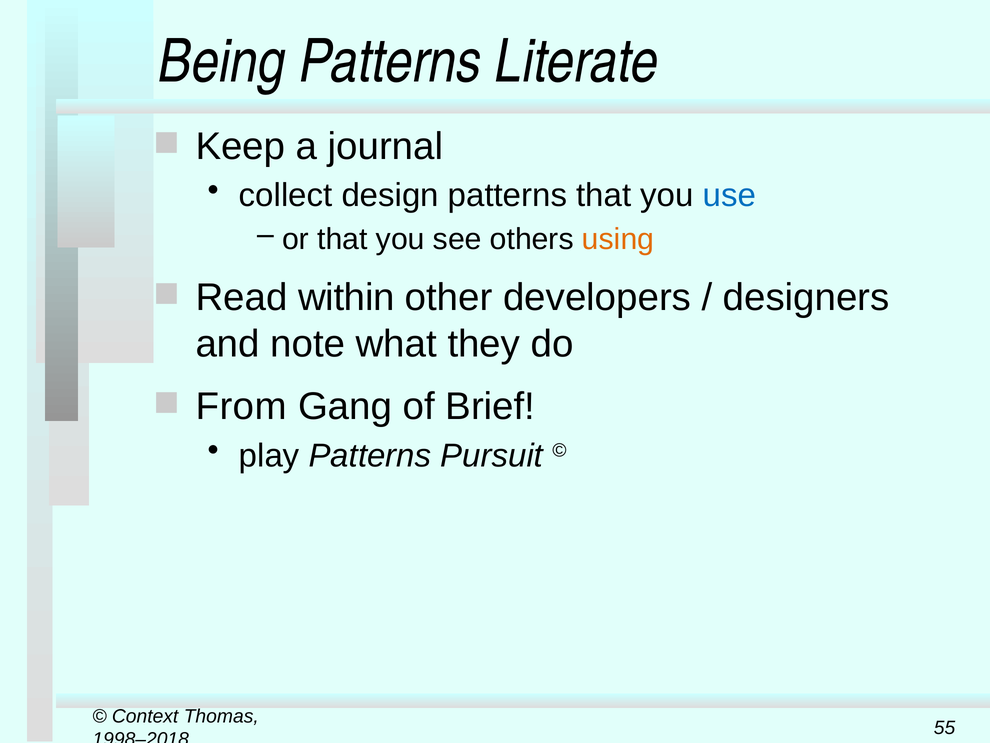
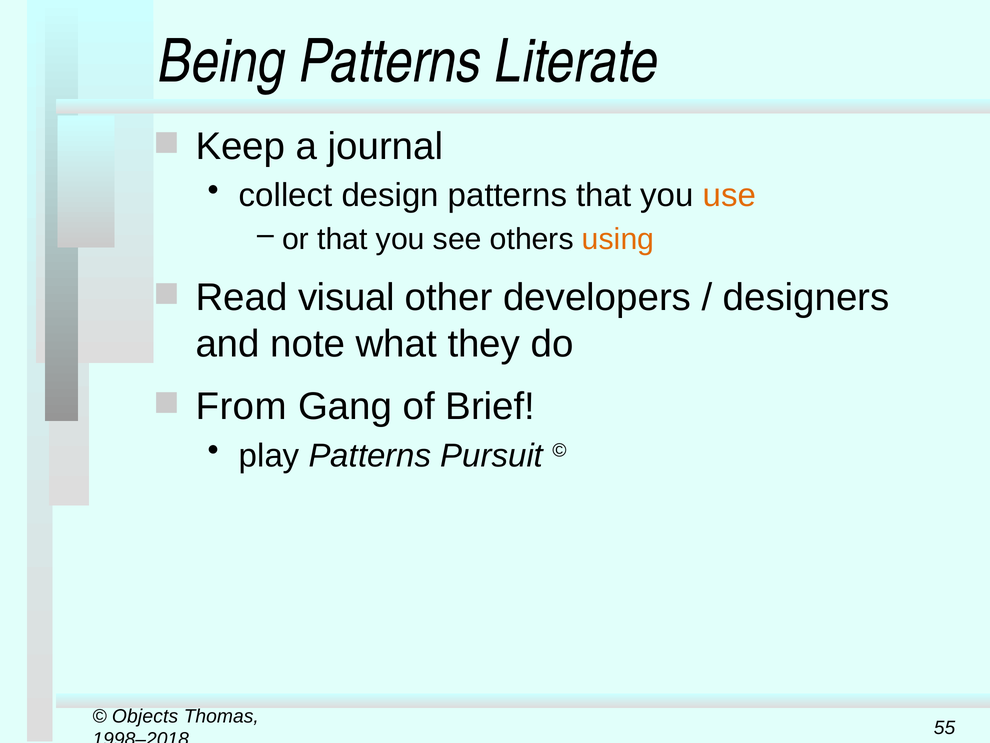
use colour: blue -> orange
within: within -> visual
Context: Context -> Objects
